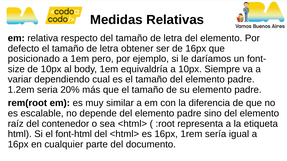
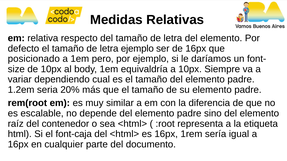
letra obtener: obtener -> ejemplo
font-html: font-html -> font-caja
